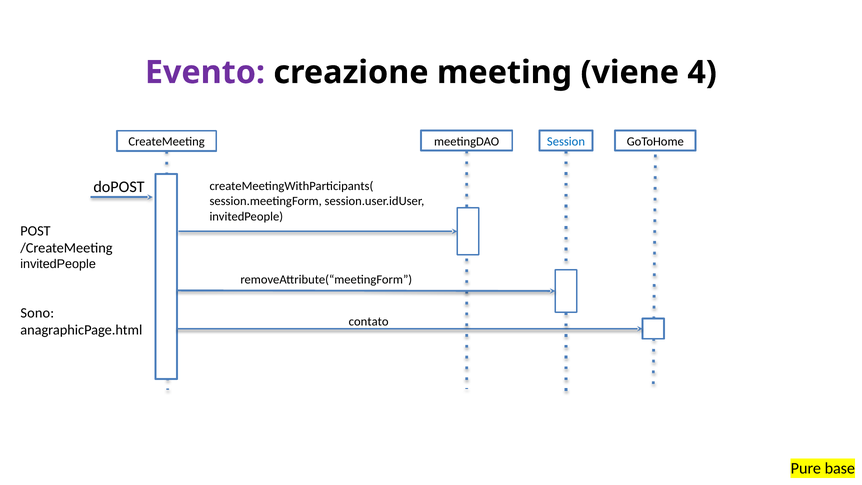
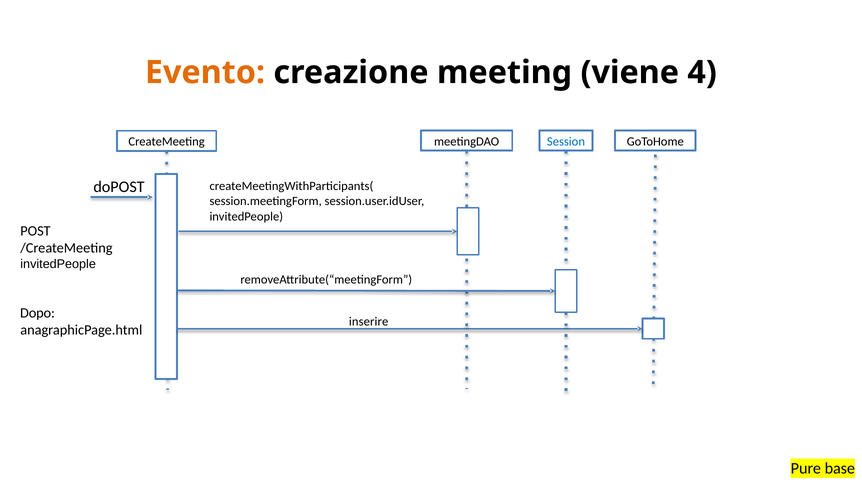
Evento colour: purple -> orange
Sono: Sono -> Dopo
contato: contato -> inserire
